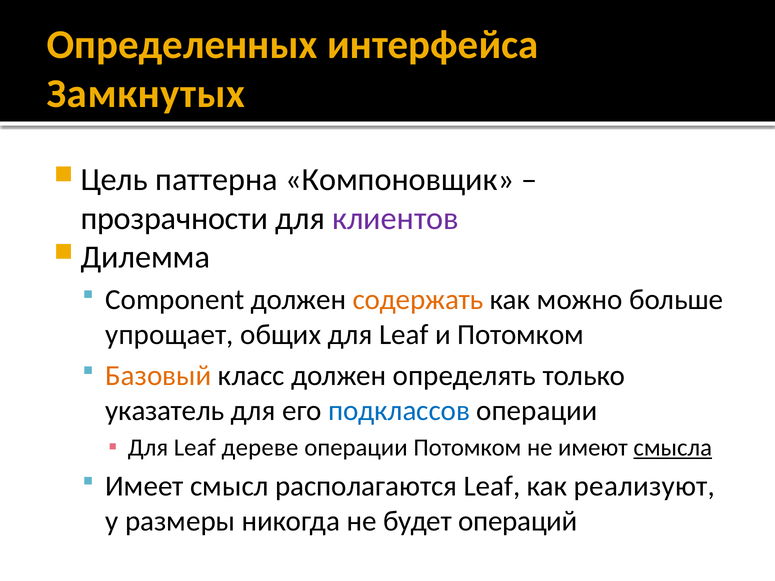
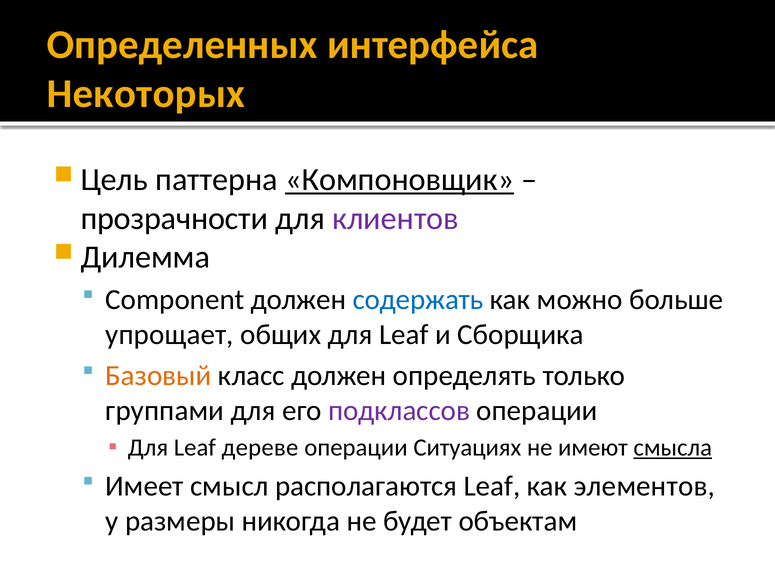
Замкнутых: Замкнутых -> Некоторых
Компоновщик underline: none -> present
содержать colour: orange -> blue
и Потомком: Потомком -> Сборщика
указатель: указатель -> группами
подклассов colour: blue -> purple
операции Потомком: Потомком -> Ситуациях
реализуют: реализуют -> элементов
операций: операций -> объектам
